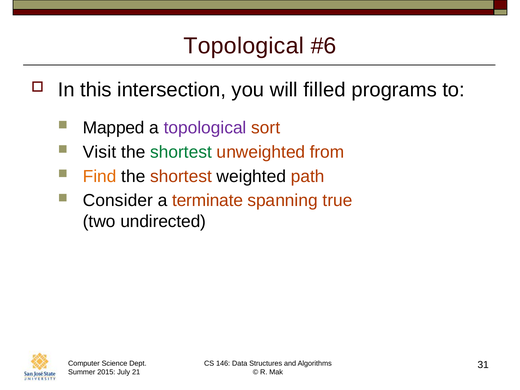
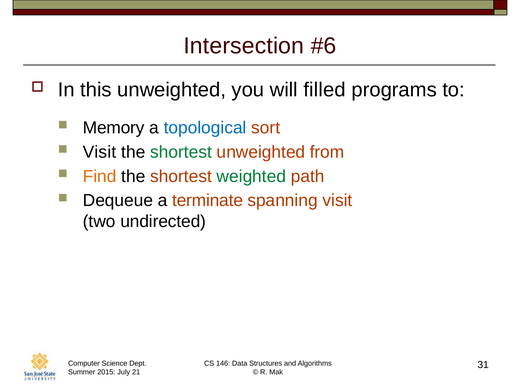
Topological at (244, 46): Topological -> Intersection
this intersection: intersection -> unweighted
Mapped: Mapped -> Memory
topological at (205, 128) colour: purple -> blue
weighted colour: black -> green
Consider: Consider -> Dequeue
spanning true: true -> visit
